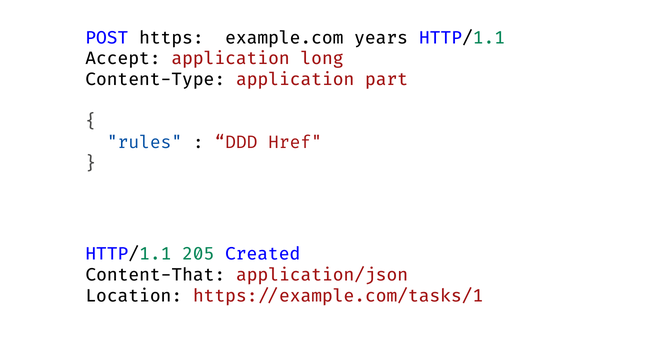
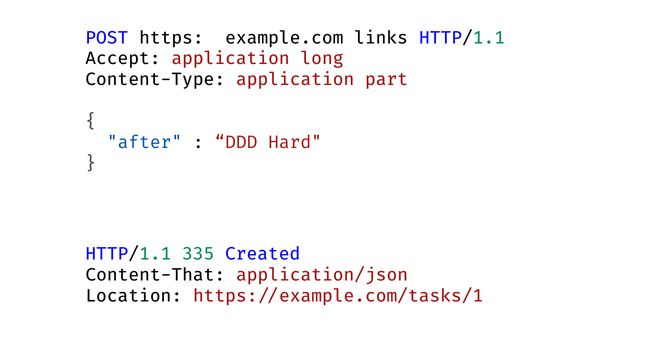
https://example.com/years: https://example.com/years -> https://example.com/links
rules: rules -> after
Href: Href -> Hard
205: 205 -> 335
